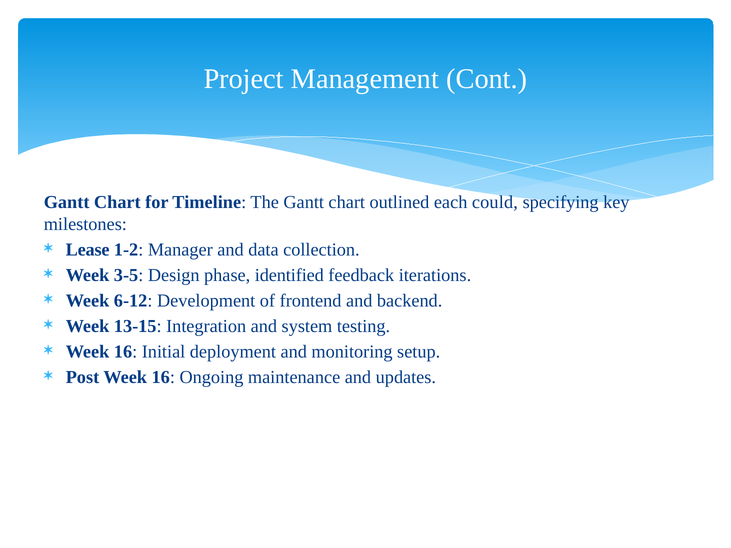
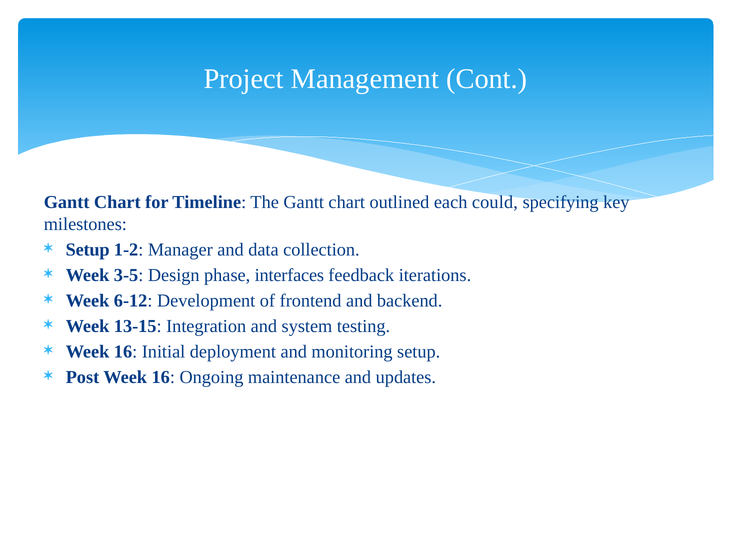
Lease at (88, 250): Lease -> Setup
identified: identified -> interfaces
